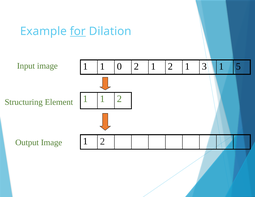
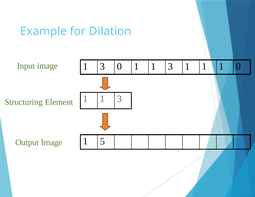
for underline: present -> none
1 at (102, 66): 1 -> 3
0 2: 2 -> 1
2 at (170, 66): 2 -> 3
3 at (204, 66): 3 -> 1
1 5: 5 -> 0
2 at (119, 99): 2 -> 3
2 at (102, 141): 2 -> 5
